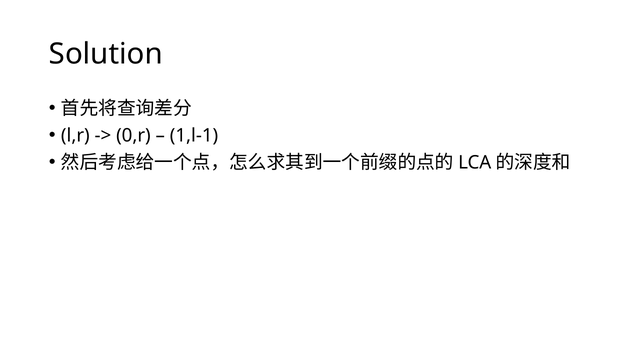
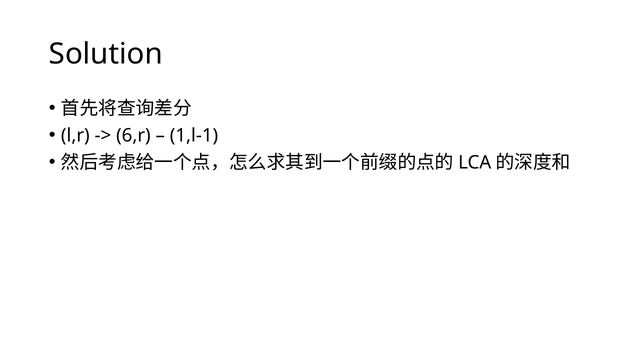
0,r: 0,r -> 6,r
